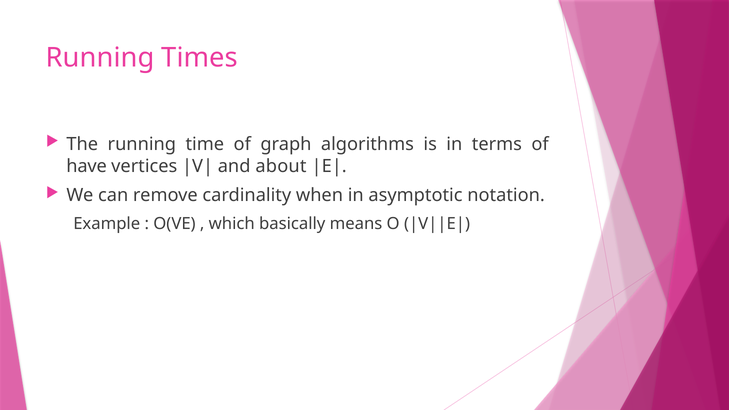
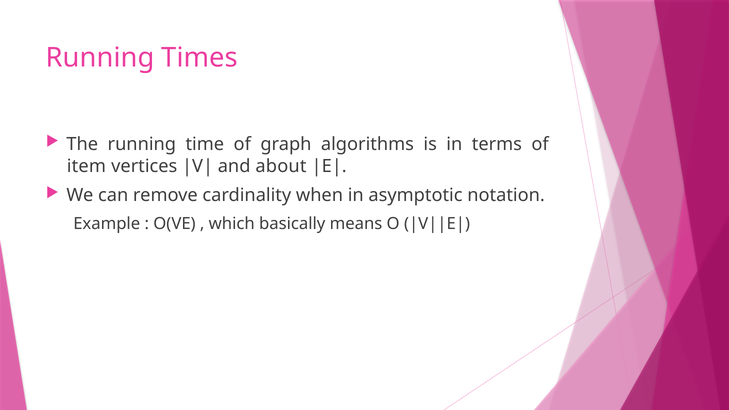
have: have -> item
